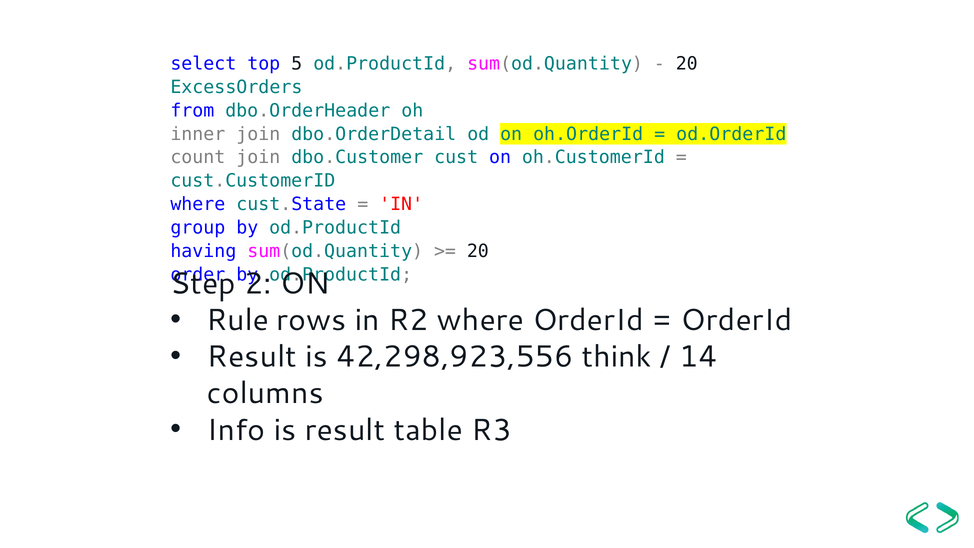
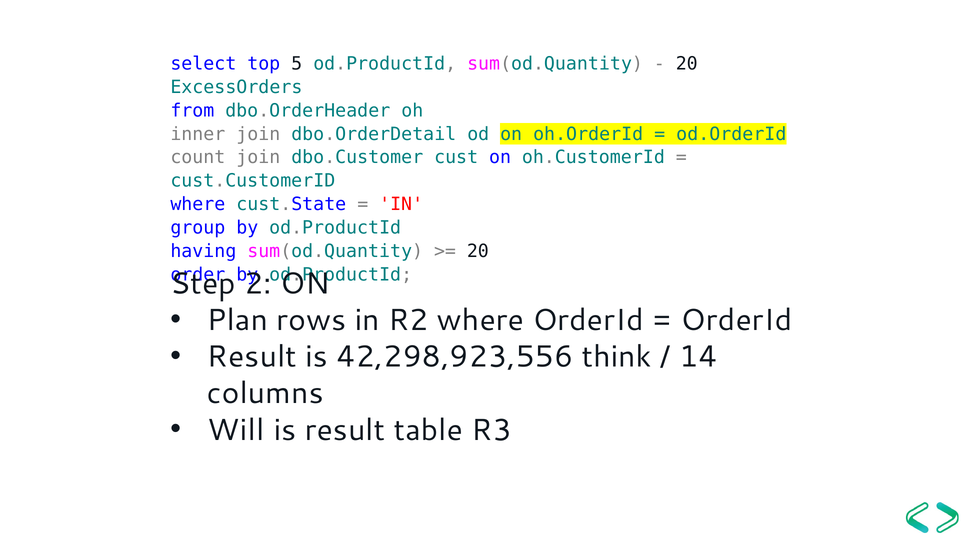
Rule: Rule -> Plan
Info: Info -> Will
